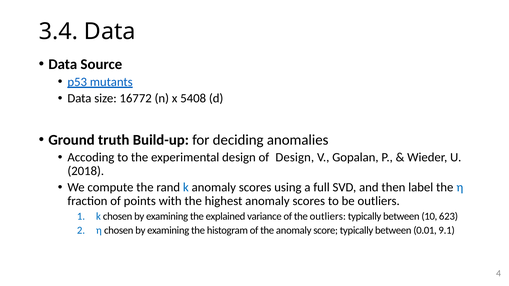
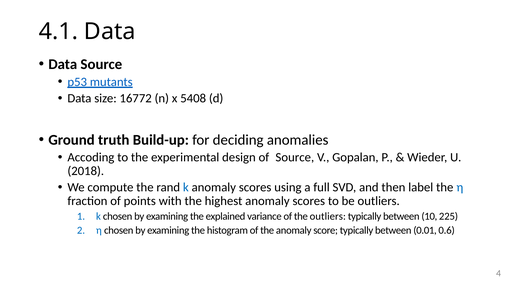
3.4: 3.4 -> 4.1
of Design: Design -> Source
623: 623 -> 225
9.1: 9.1 -> 0.6
